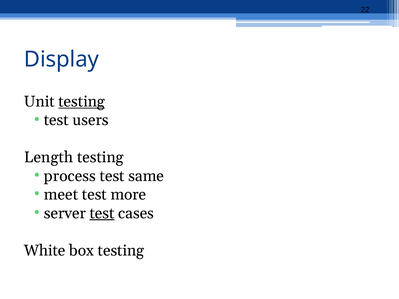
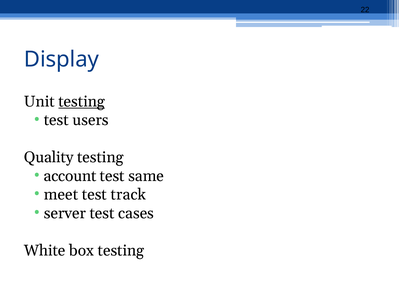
Length: Length -> Quality
process: process -> account
more: more -> track
test at (102, 213) underline: present -> none
